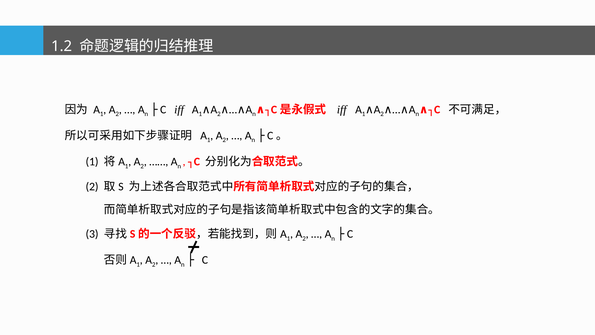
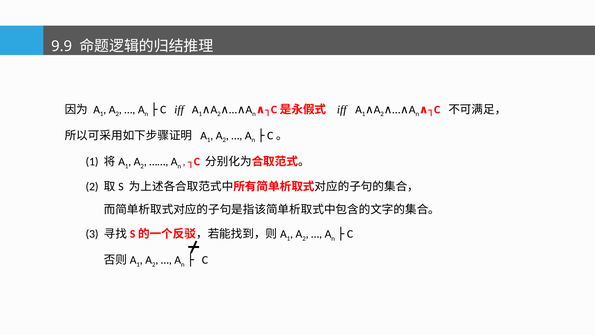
1.2: 1.2 -> 9.9
